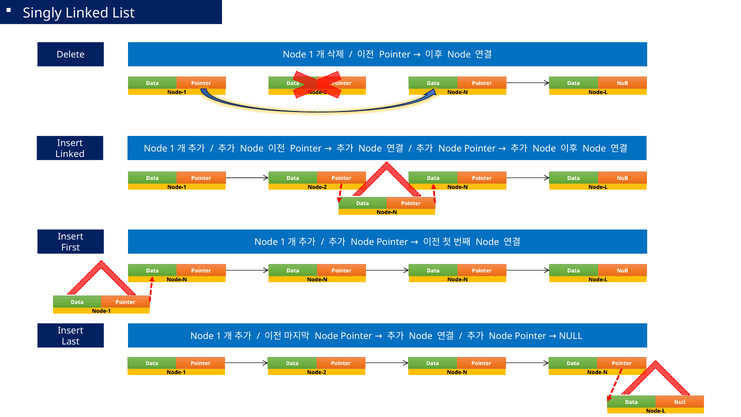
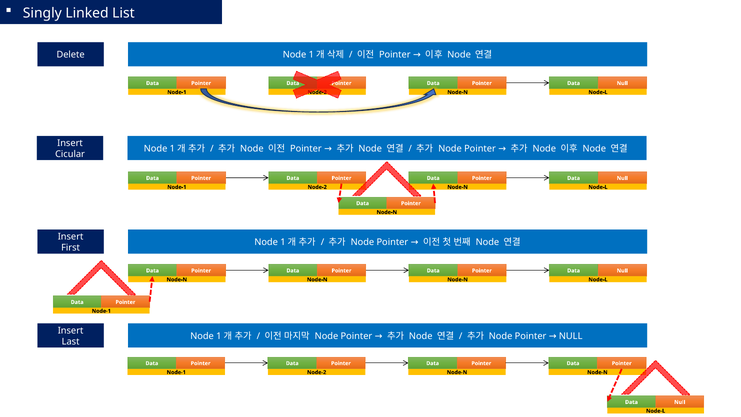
Linked at (70, 154): Linked -> Cicular
